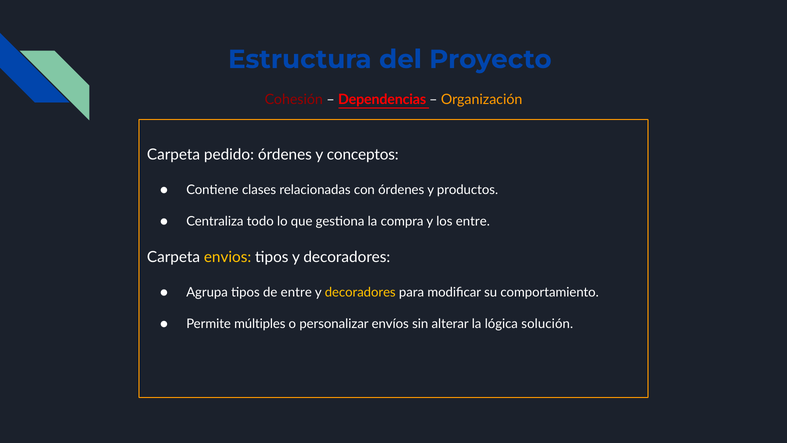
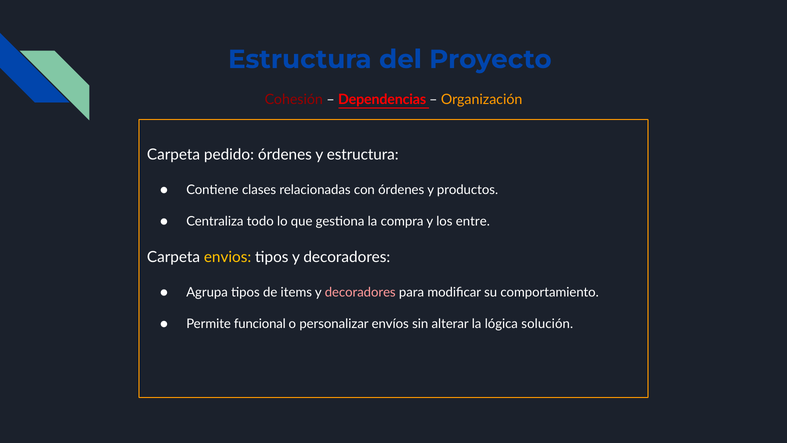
y conceptos: conceptos -> estructura
de entre: entre -> items
decoradores at (360, 292) colour: yellow -> pink
múltiples: múltiples -> funcional
